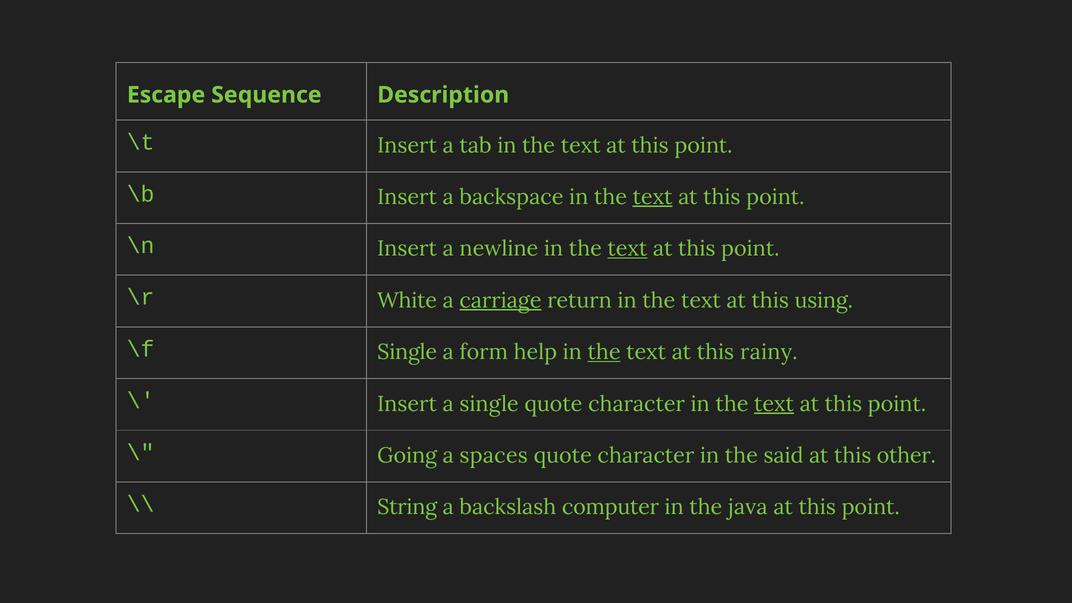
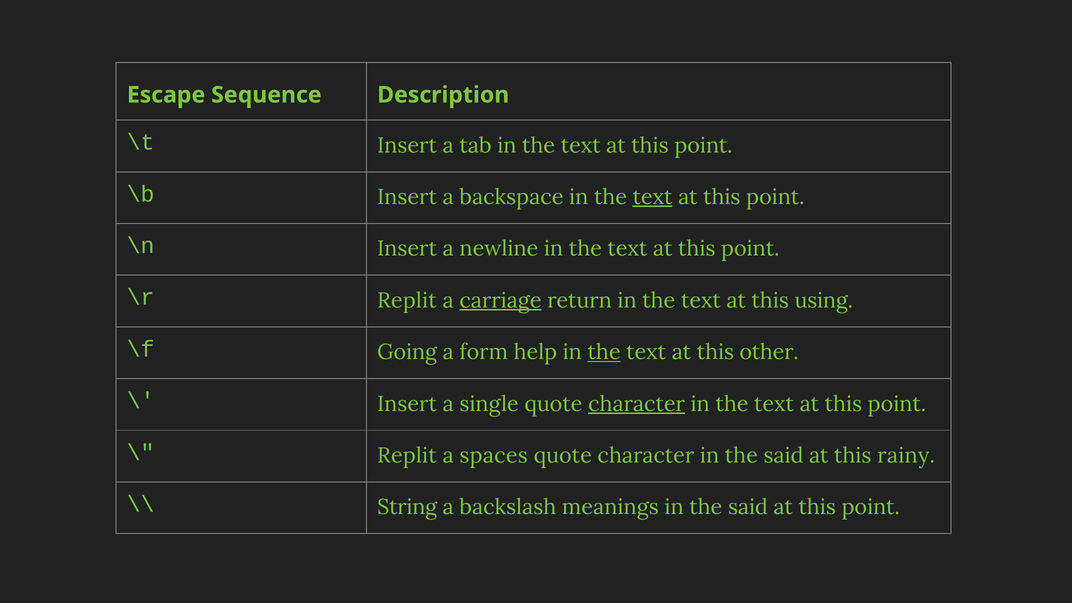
text at (627, 249) underline: present -> none
\r White: White -> Replit
\f Single: Single -> Going
rainy: rainy -> other
character at (637, 404) underline: none -> present
text at (774, 404) underline: present -> none
Going at (407, 456): Going -> Replit
other: other -> rainy
computer: computer -> meanings
java at (748, 507): java -> said
